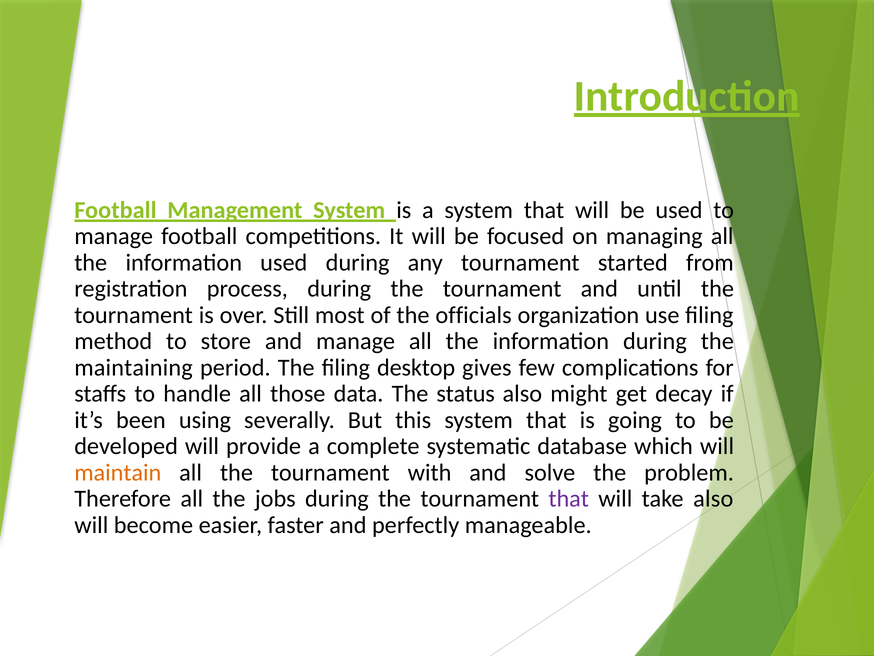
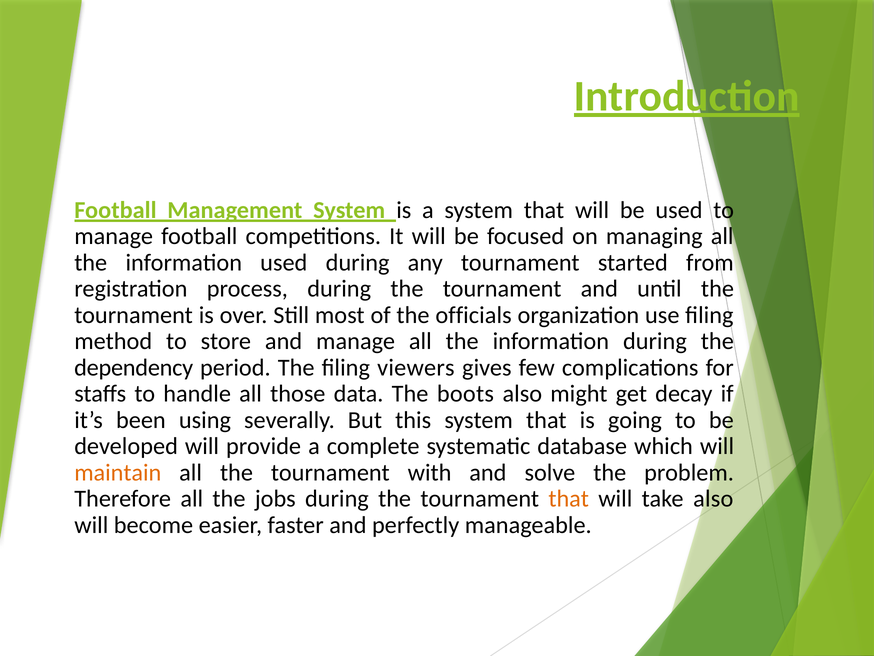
maintaining: maintaining -> dependency
desktop: desktop -> viewers
status: status -> boots
that at (569, 498) colour: purple -> orange
